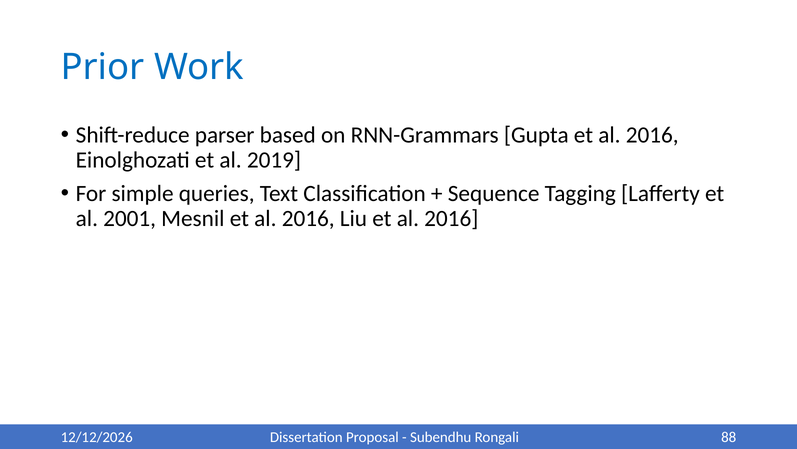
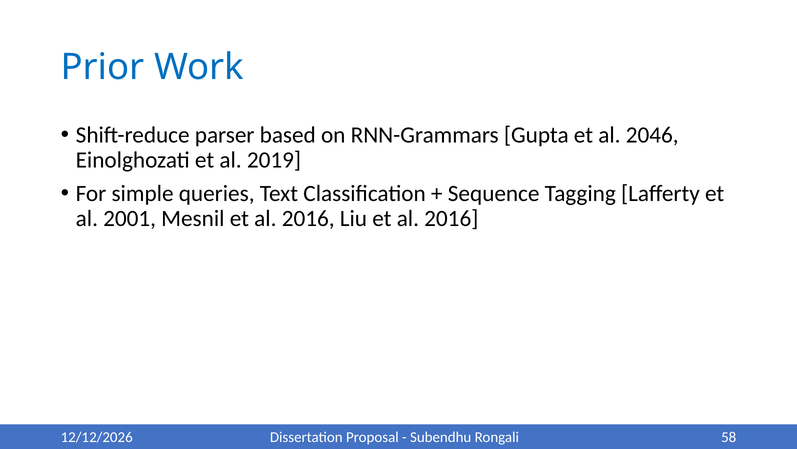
Gupta et al 2016: 2016 -> 2046
88: 88 -> 58
